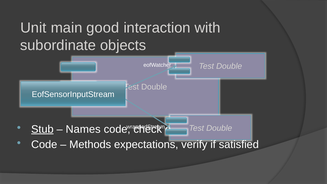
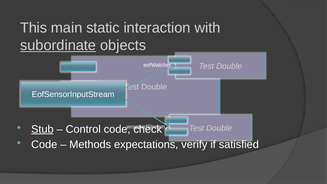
Unit: Unit -> This
good: good -> static
subordinate underline: none -> present
Names: Names -> Control
